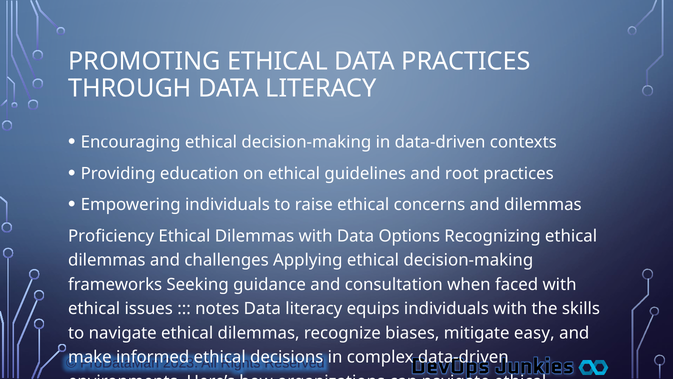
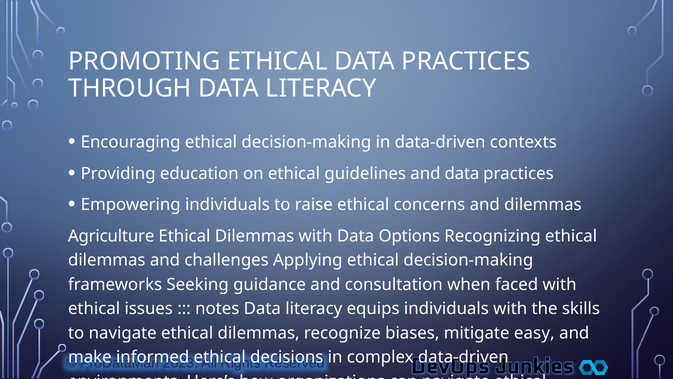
and root: root -> data
Proficiency: Proficiency -> Agriculture
